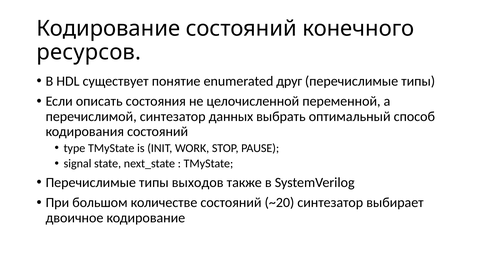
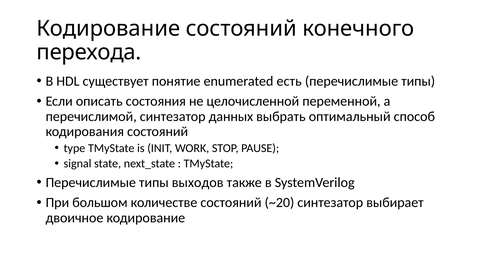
ресурсов: ресурсов -> перехода
друг: друг -> есть
